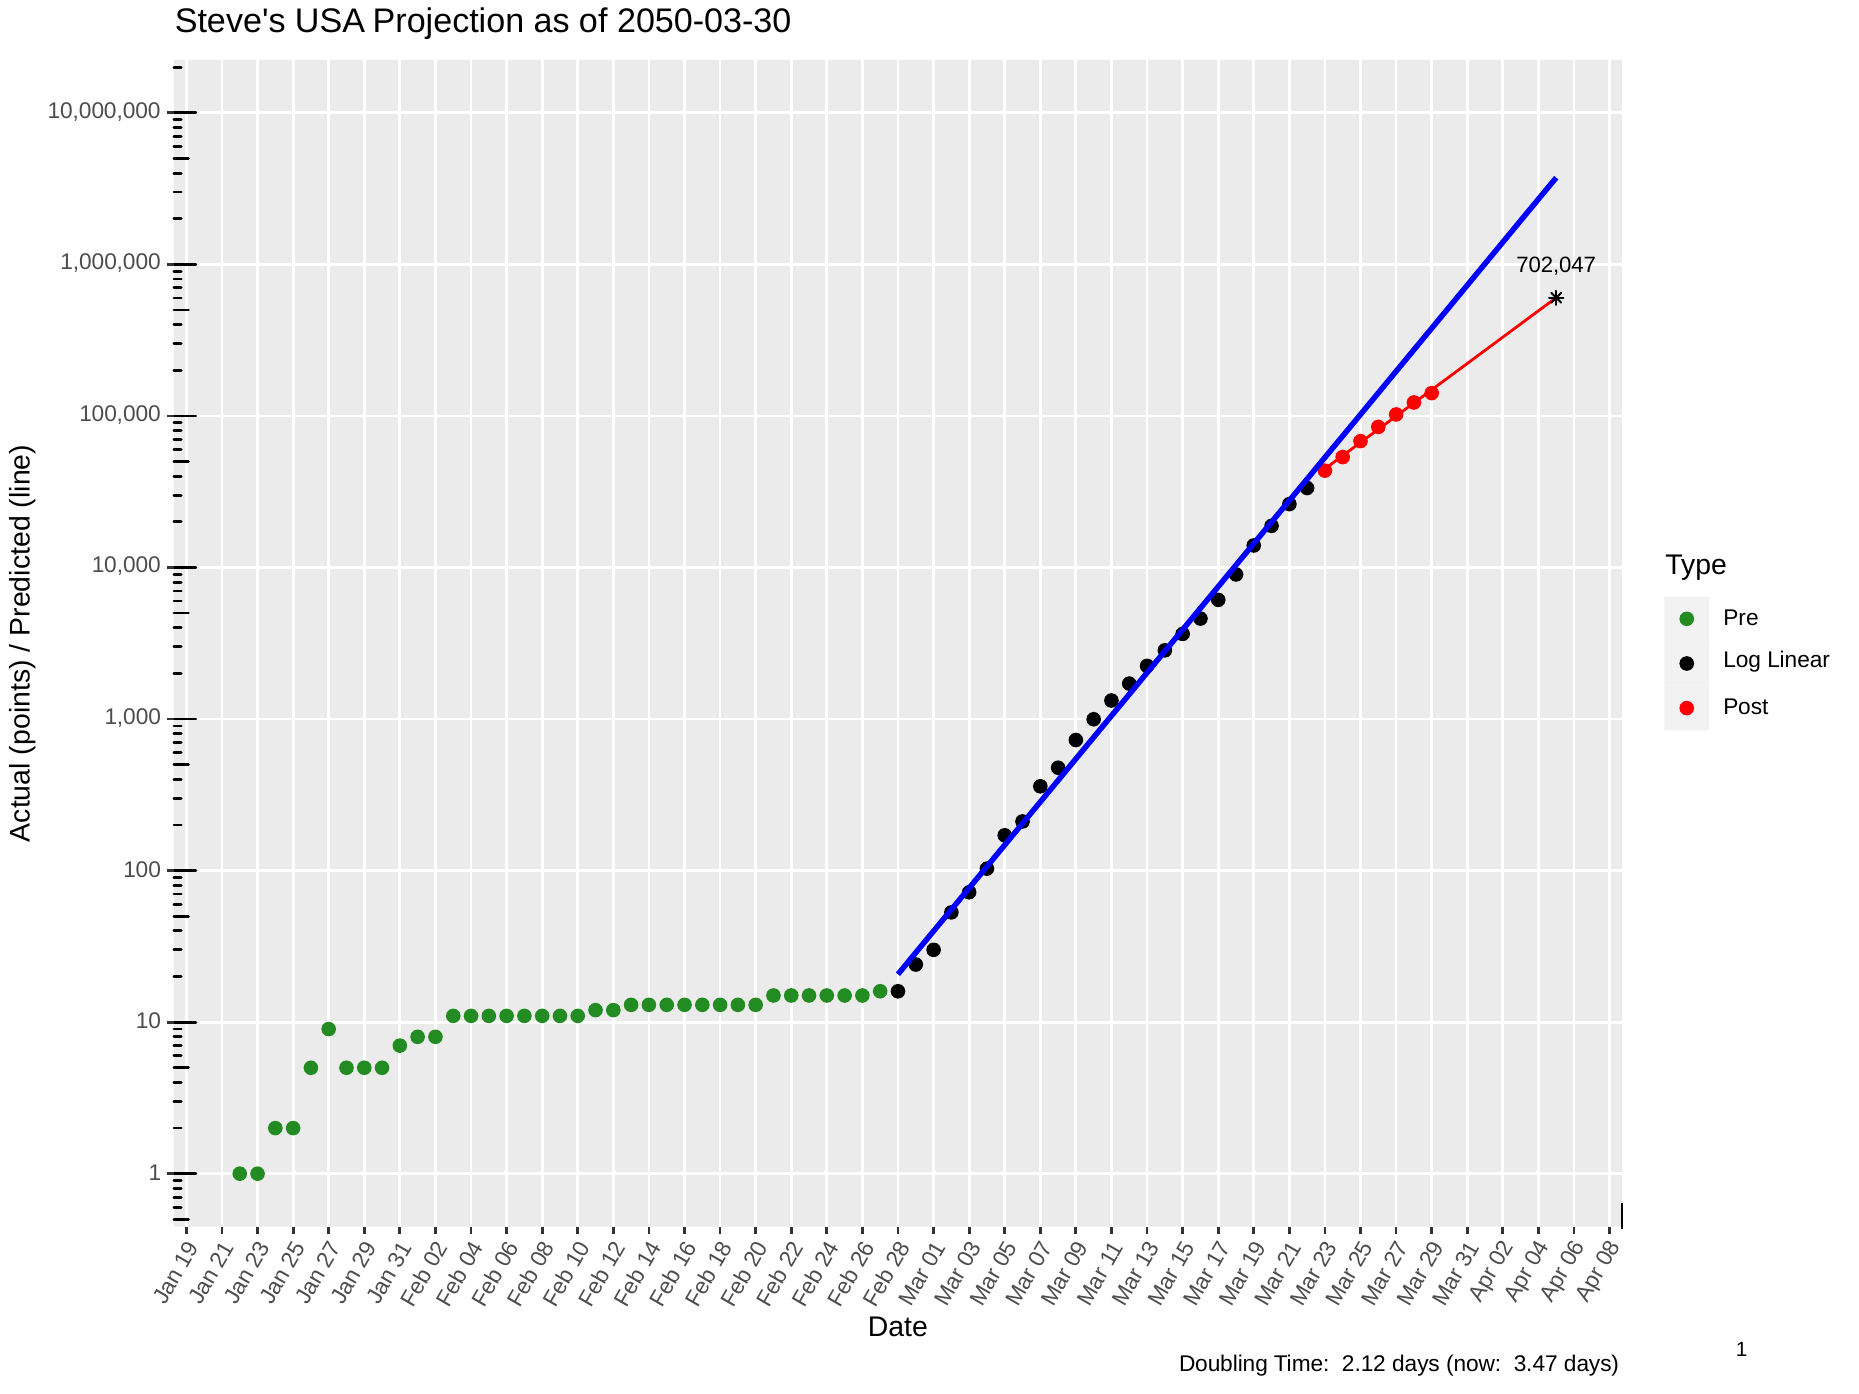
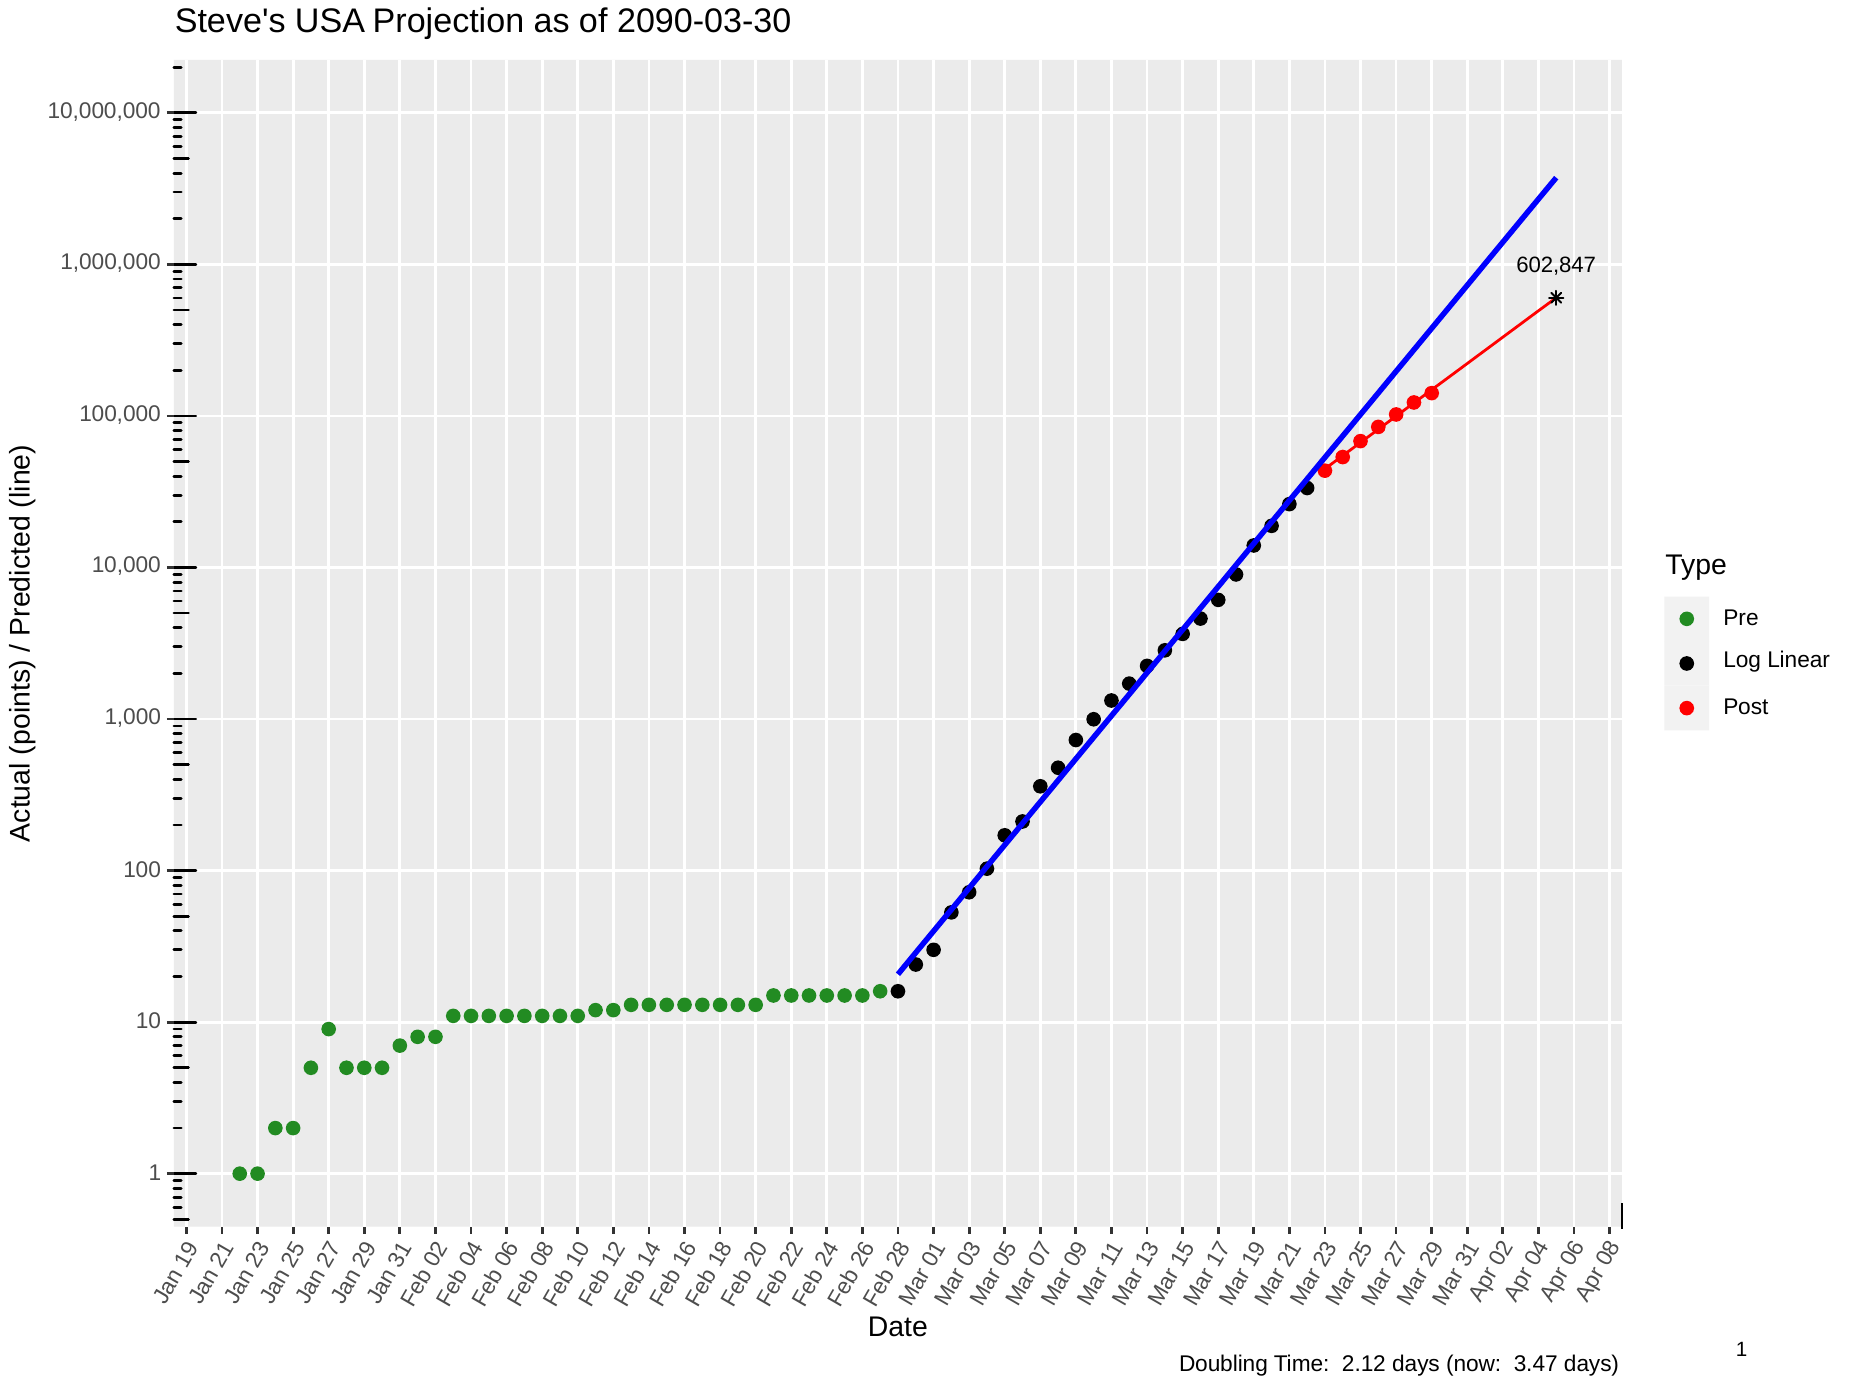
2050-03-30: 2050-03-30 -> 2090-03-30
702,047: 702,047 -> 602,847
